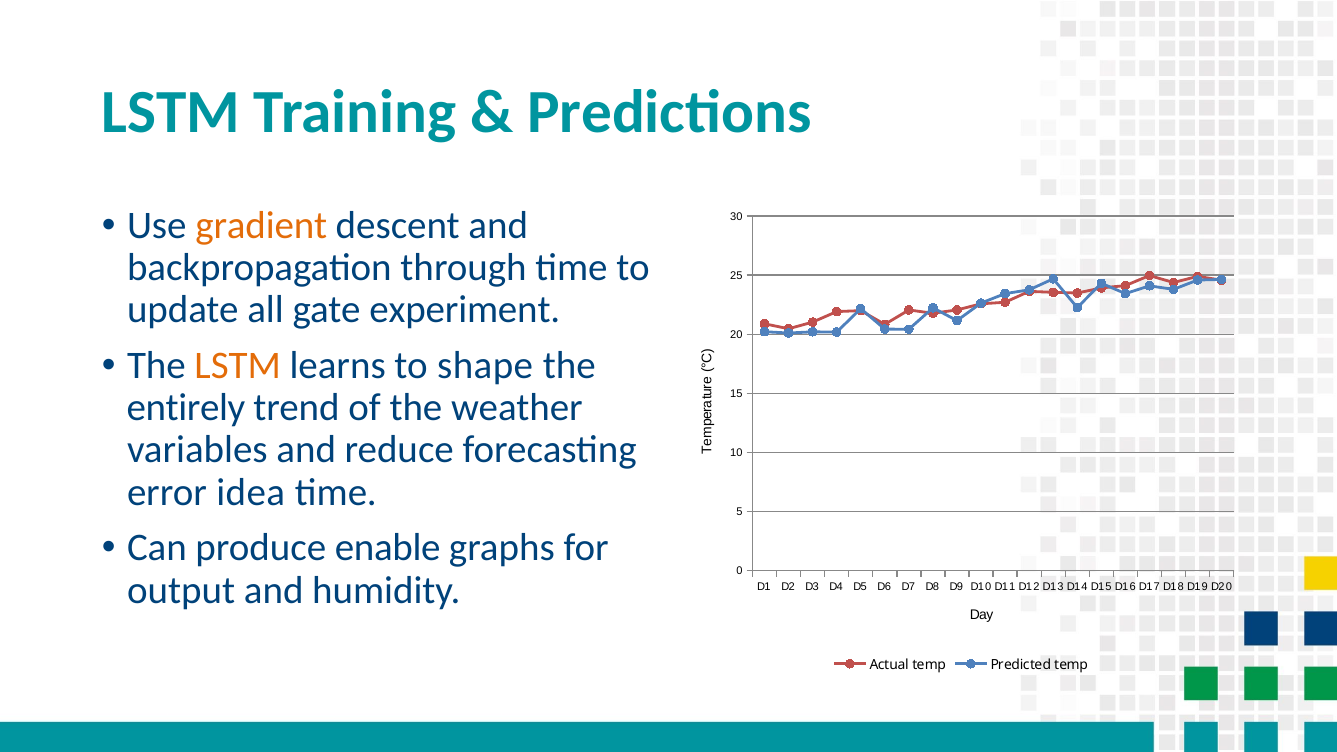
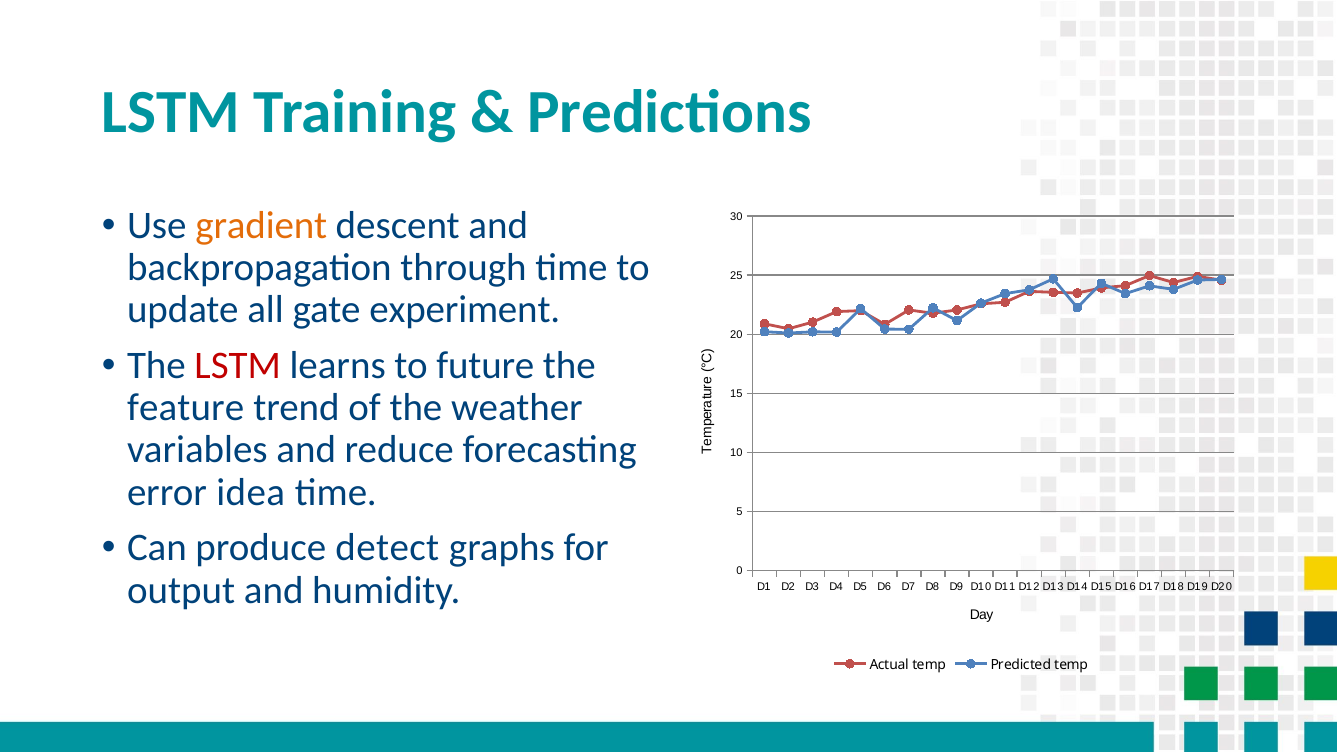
LSTM at (238, 366) colour: orange -> red
shape: shape -> future
entirely: entirely -> feature
enable: enable -> detect
